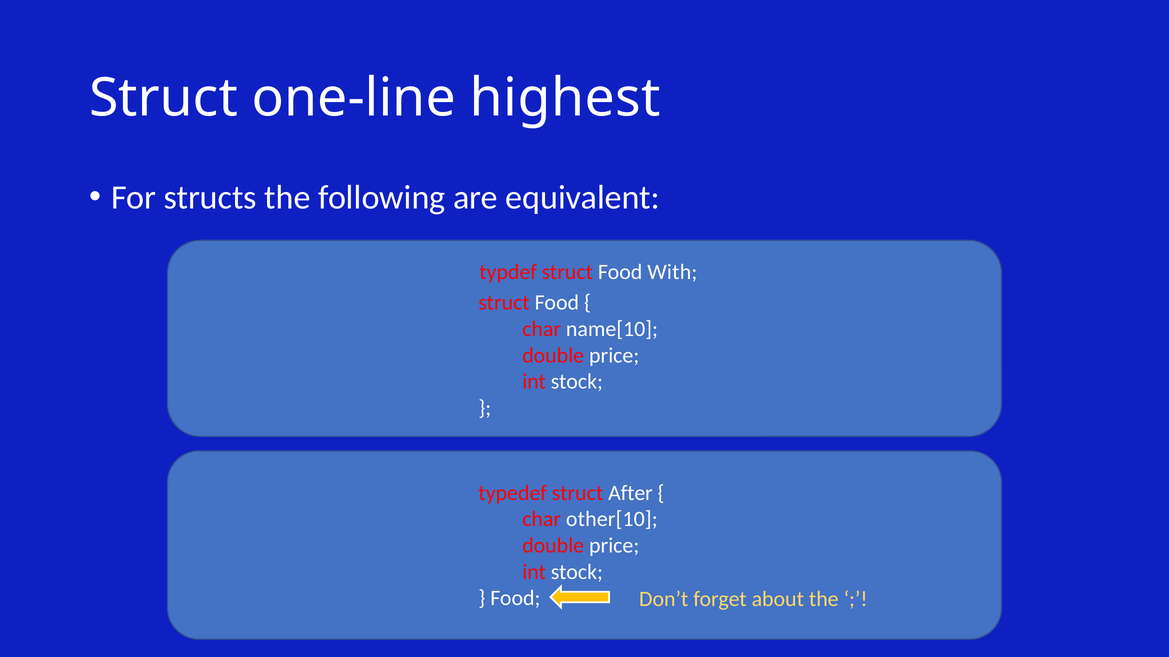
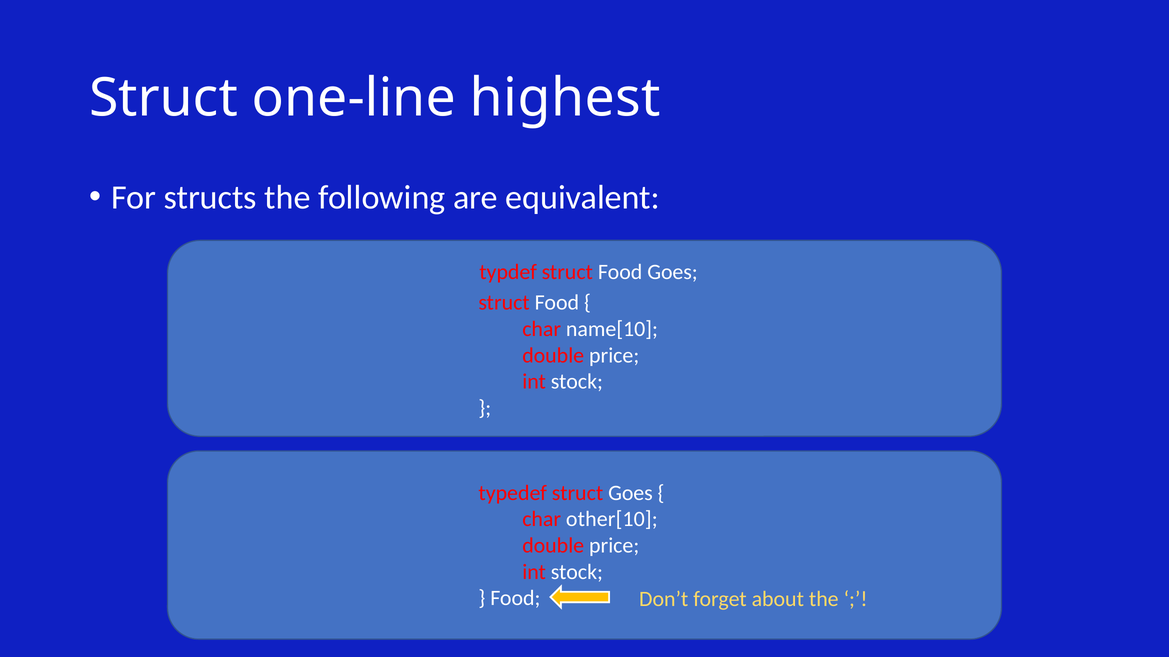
Food With: With -> Goes
struct After: After -> Goes
